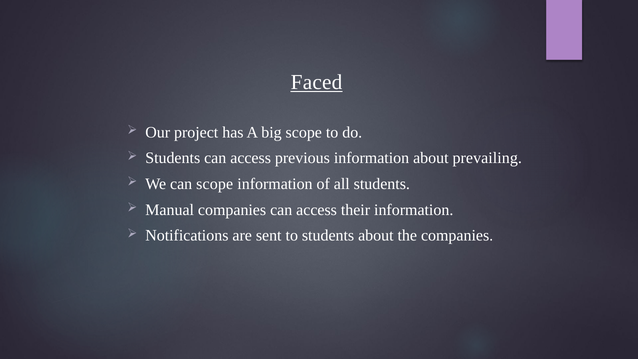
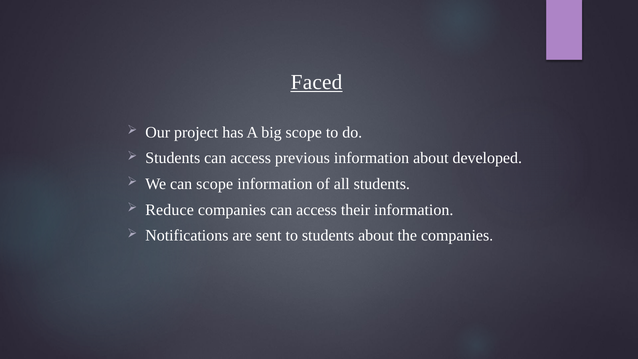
prevailing: prevailing -> developed
Manual: Manual -> Reduce
